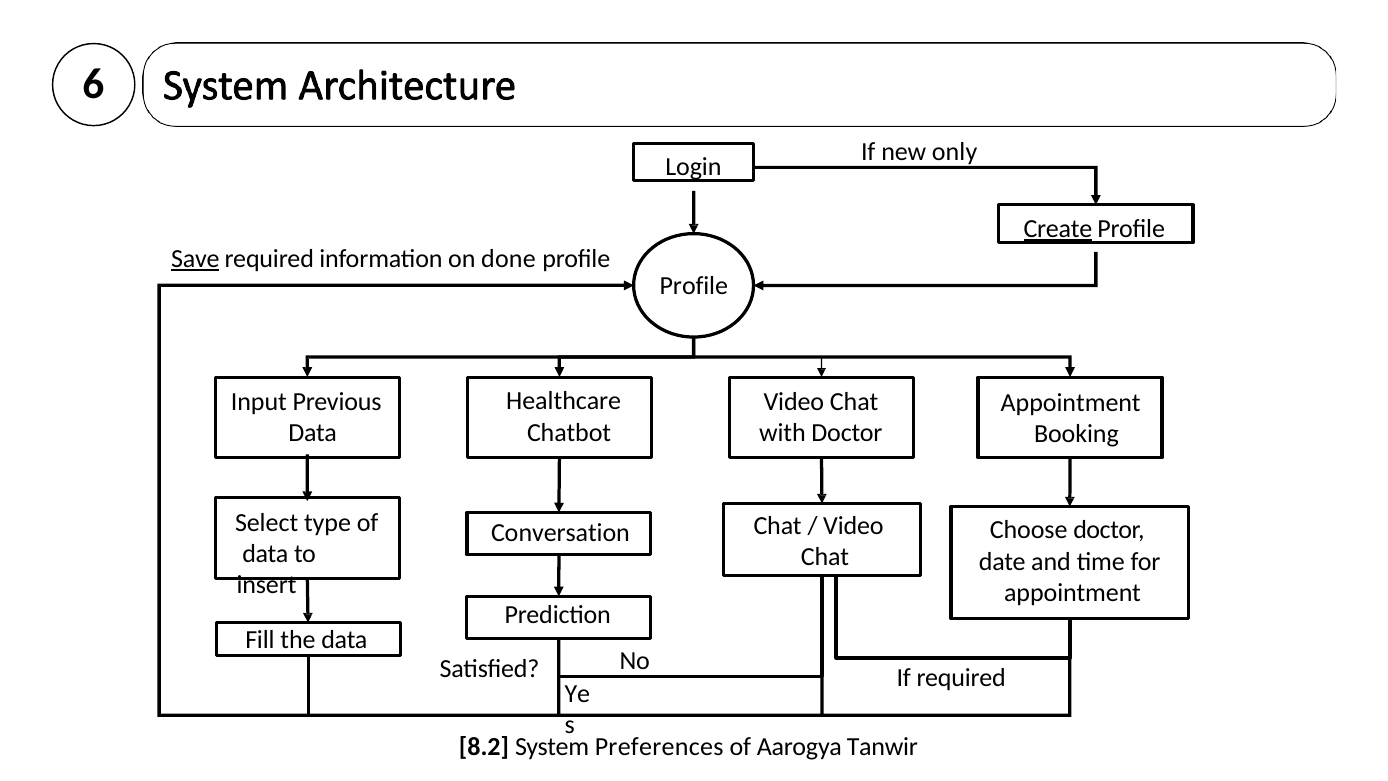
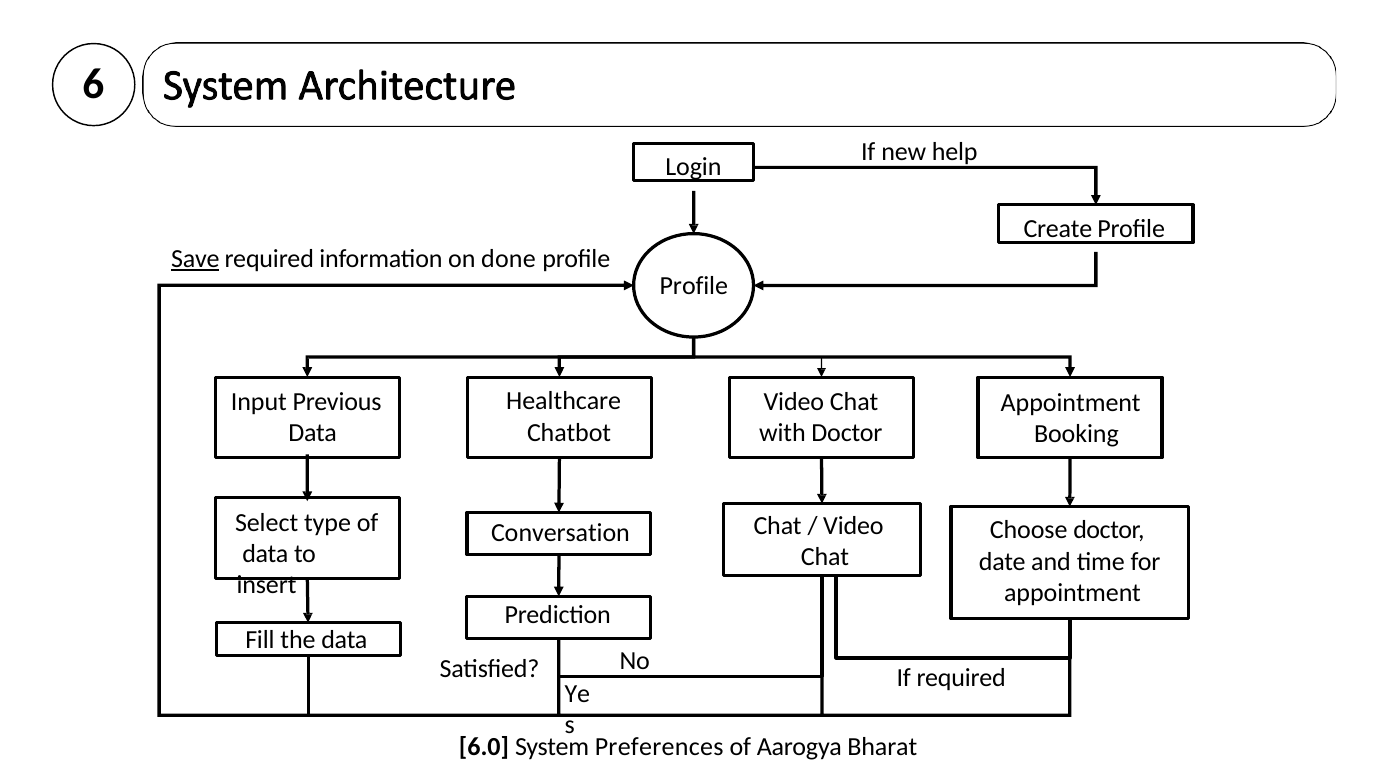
only: only -> help
Create underline: present -> none
8.2: 8.2 -> 6.0
Tanwir: Tanwir -> Bharat
